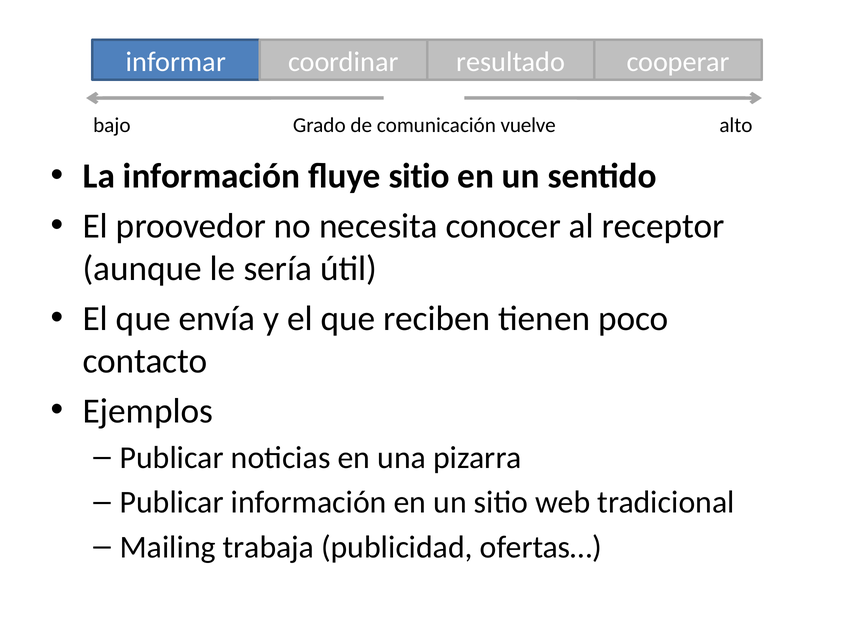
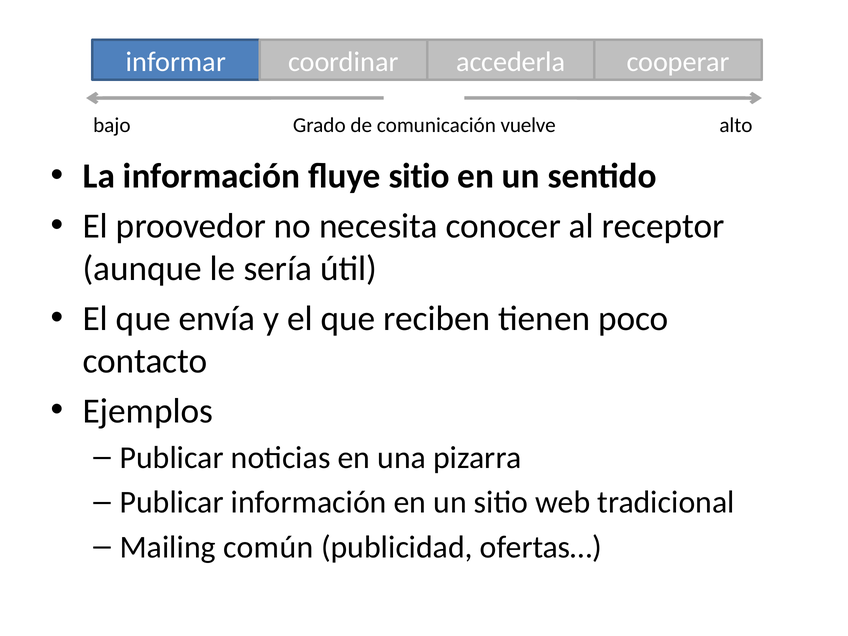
resultado: resultado -> accederla
trabaja: trabaja -> común
